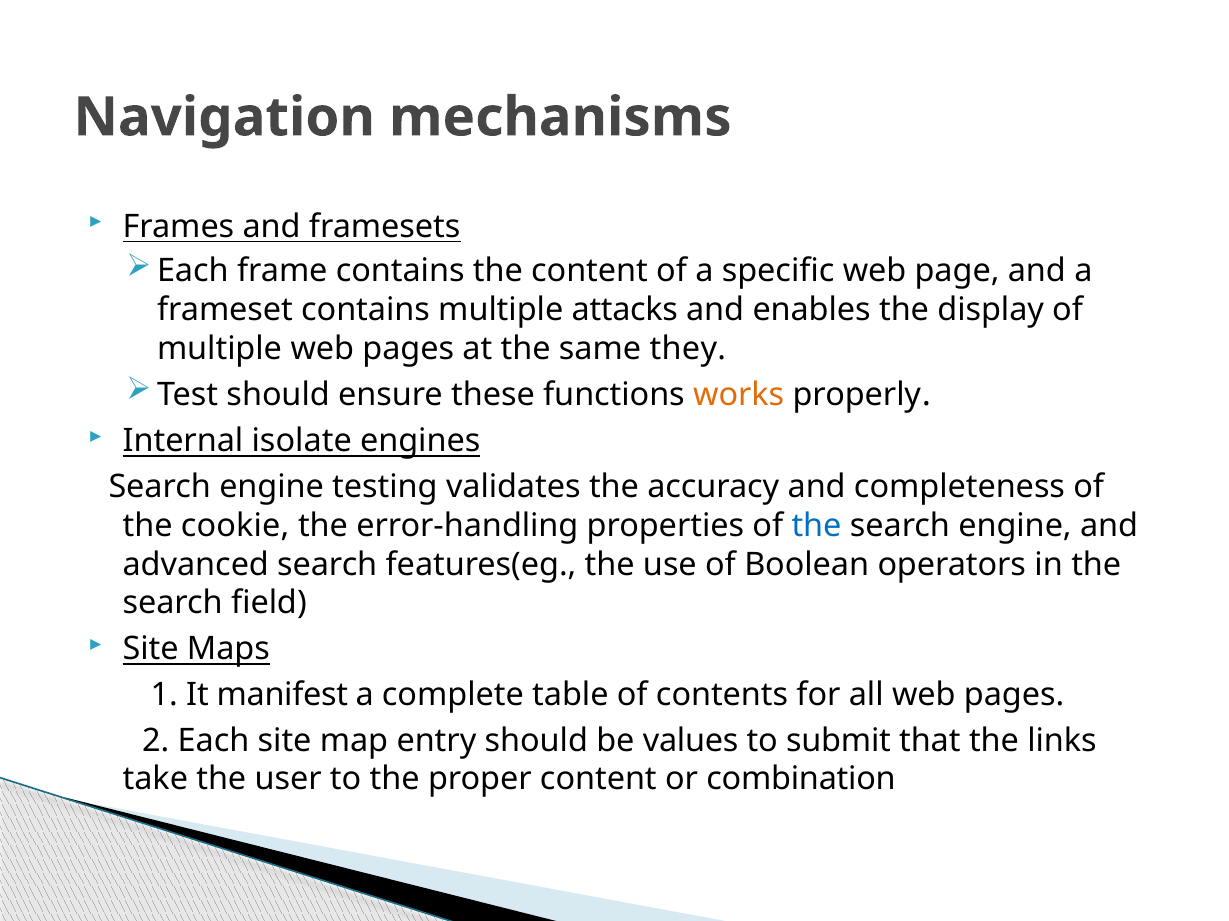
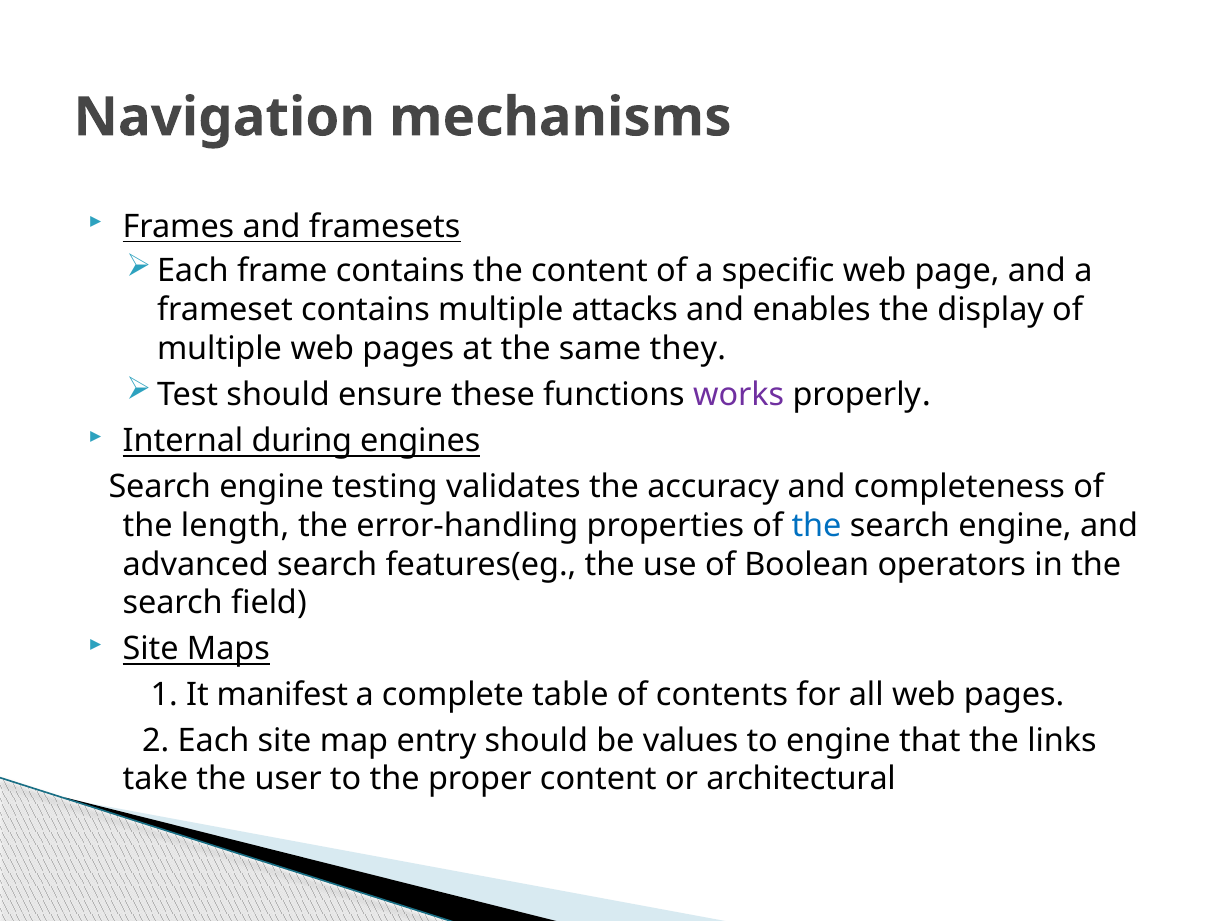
works colour: orange -> purple
isolate: isolate -> during
cookie: cookie -> length
to submit: submit -> engine
combination: combination -> architectural
